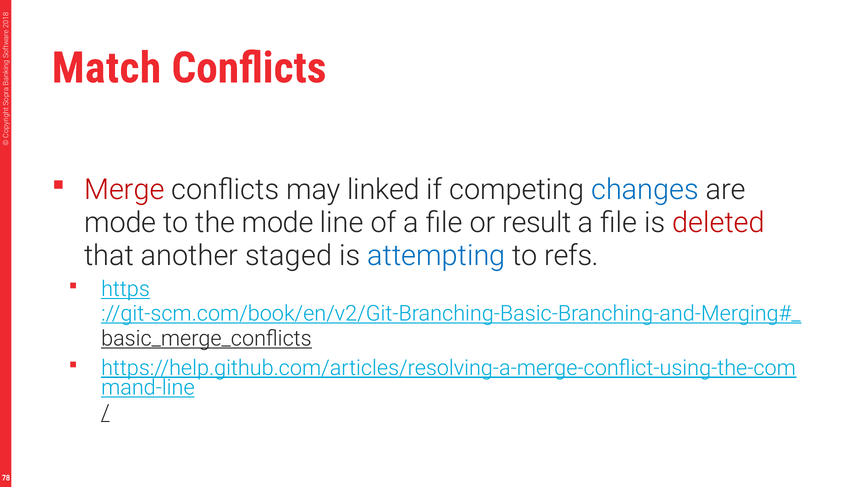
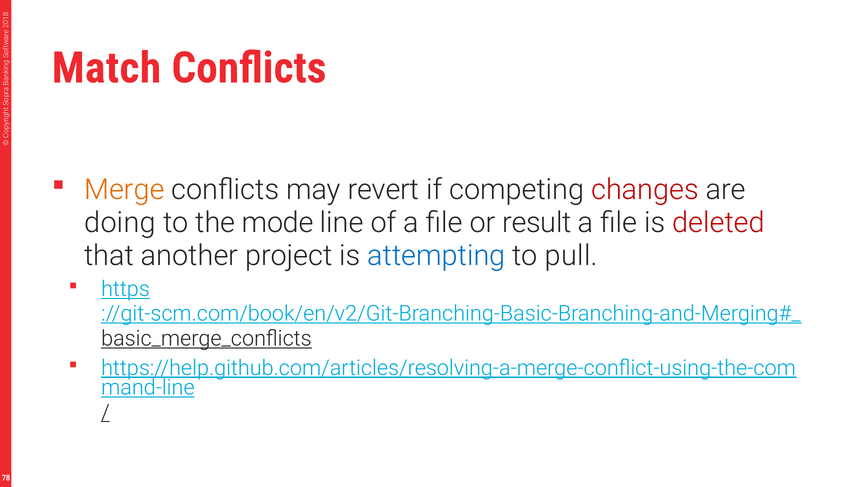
Merge colour: red -> orange
linked: linked -> revert
changes colour: blue -> red
mode at (120, 223): mode -> doing
staged: staged -> project
refs: refs -> pull
